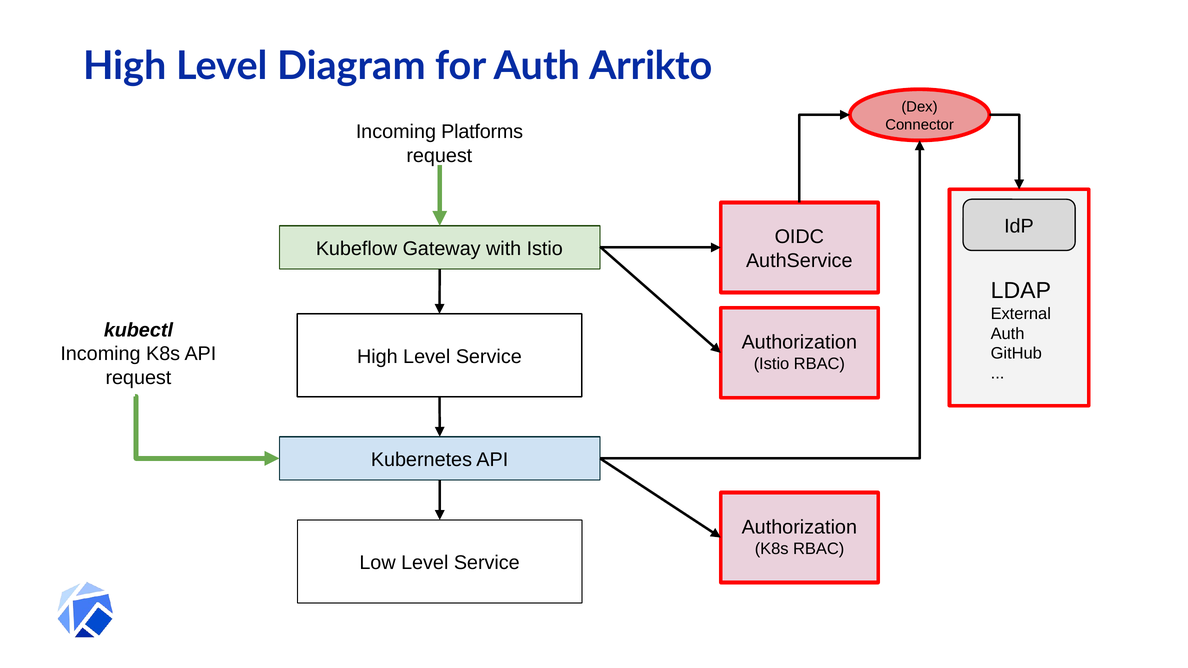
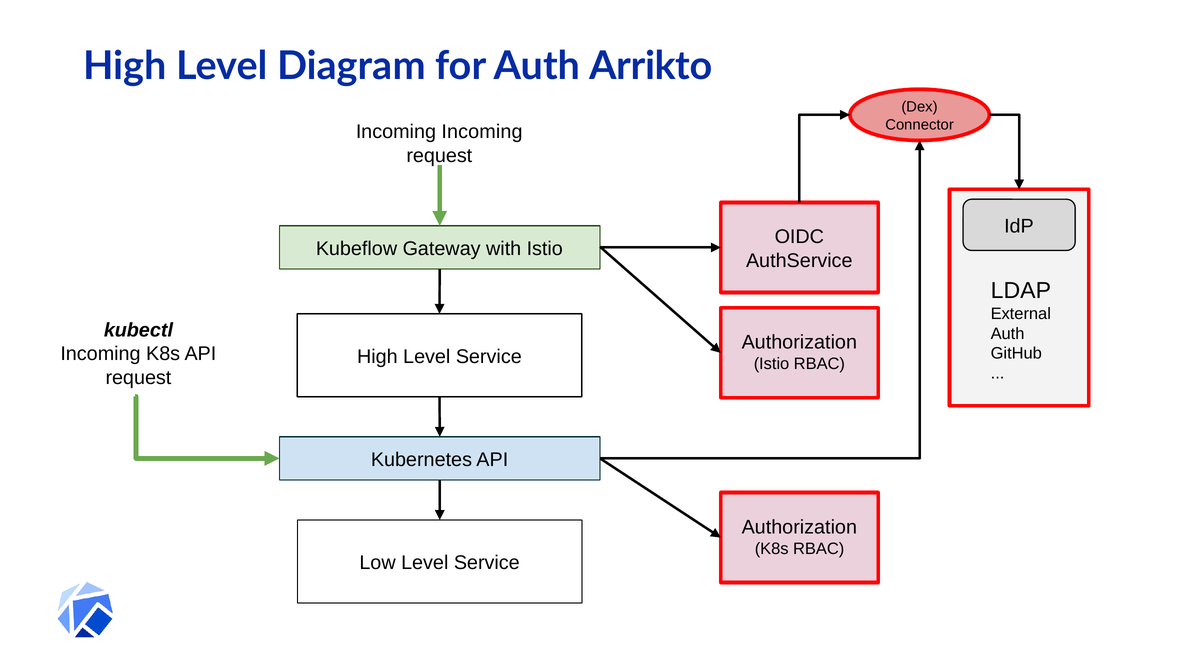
Incoming Platforms: Platforms -> Incoming
